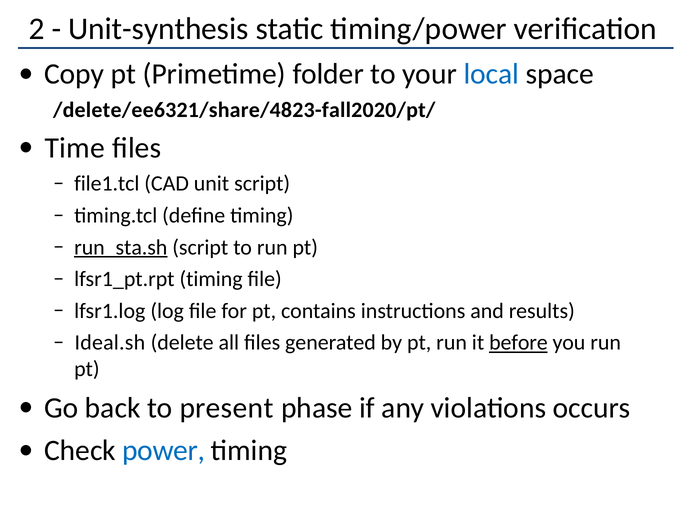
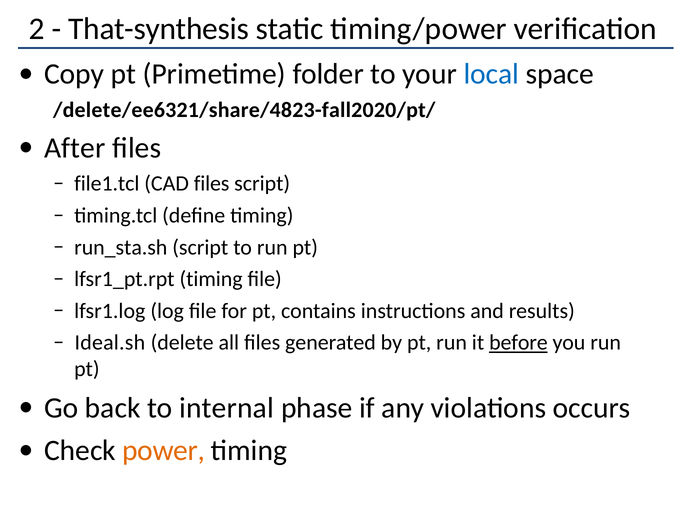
Unit-synthesis: Unit-synthesis -> That-synthesis
Time: Time -> After
CAD unit: unit -> files
run_sta.sh underline: present -> none
present: present -> internal
power colour: blue -> orange
